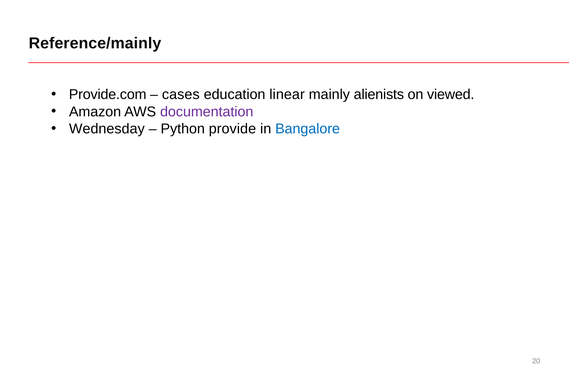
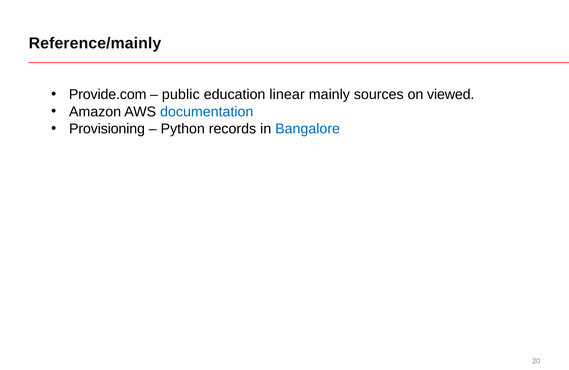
cases: cases -> public
alienists: alienists -> sources
documentation colour: purple -> blue
Wednesday: Wednesday -> Provisioning
provide: provide -> records
